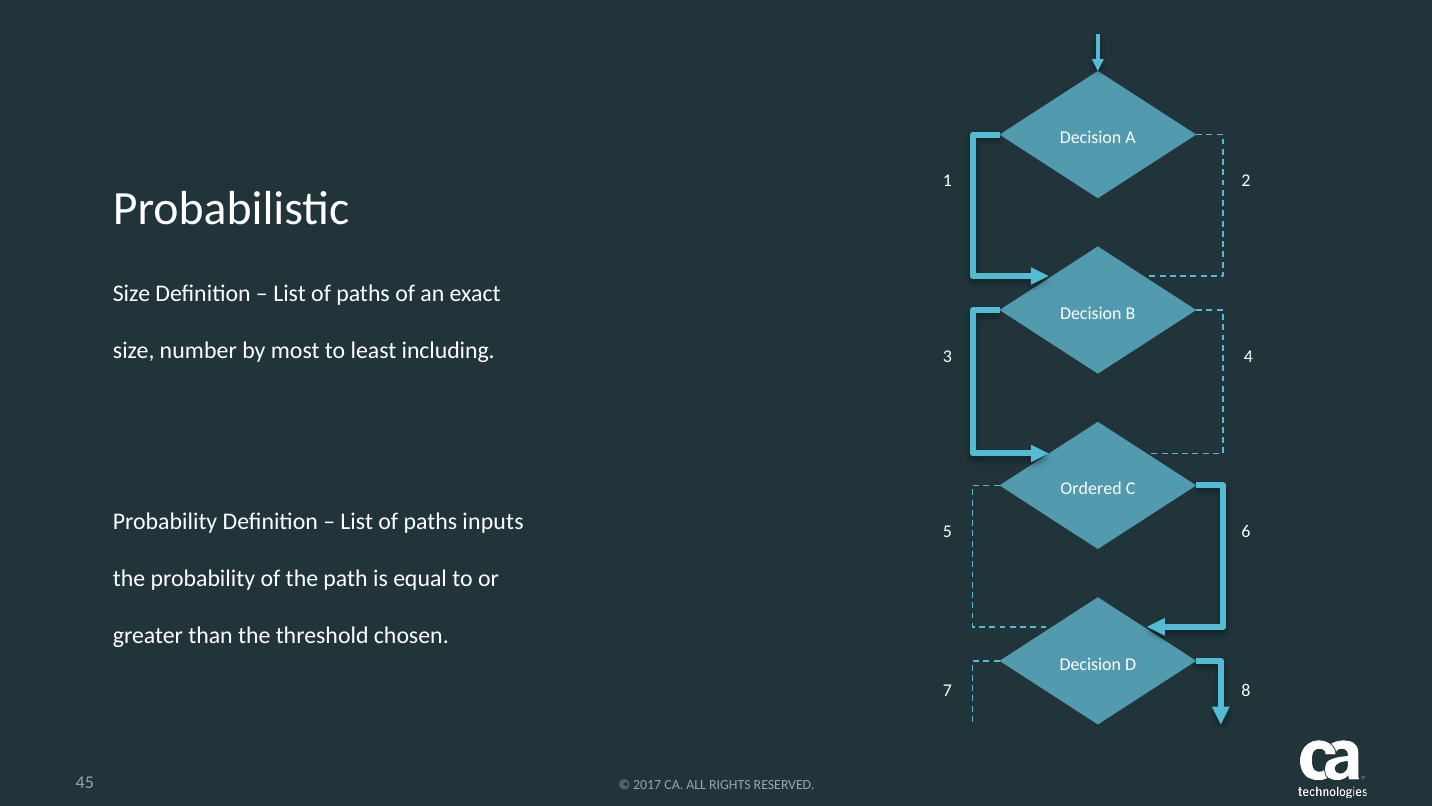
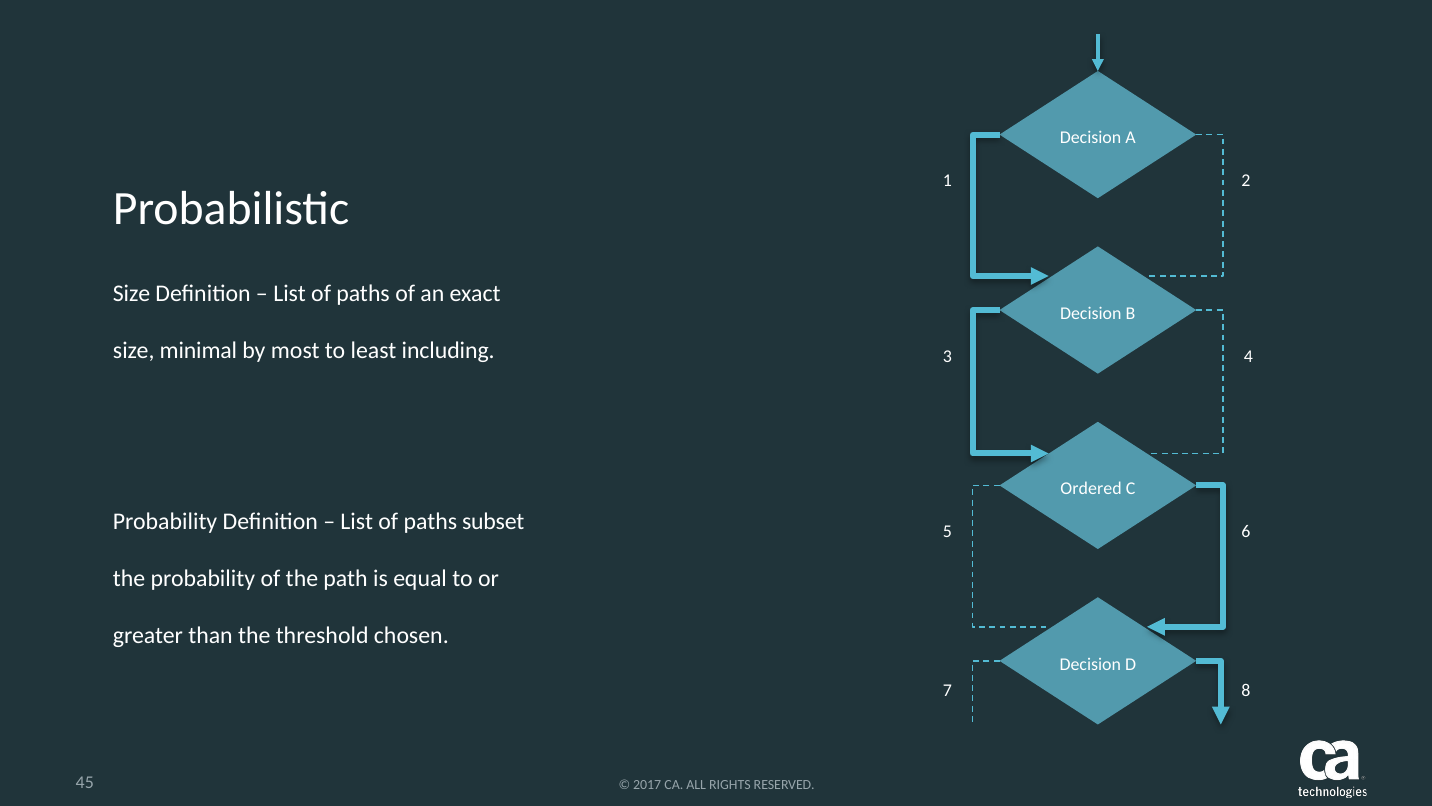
number: number -> minimal
inputs: inputs -> subset
